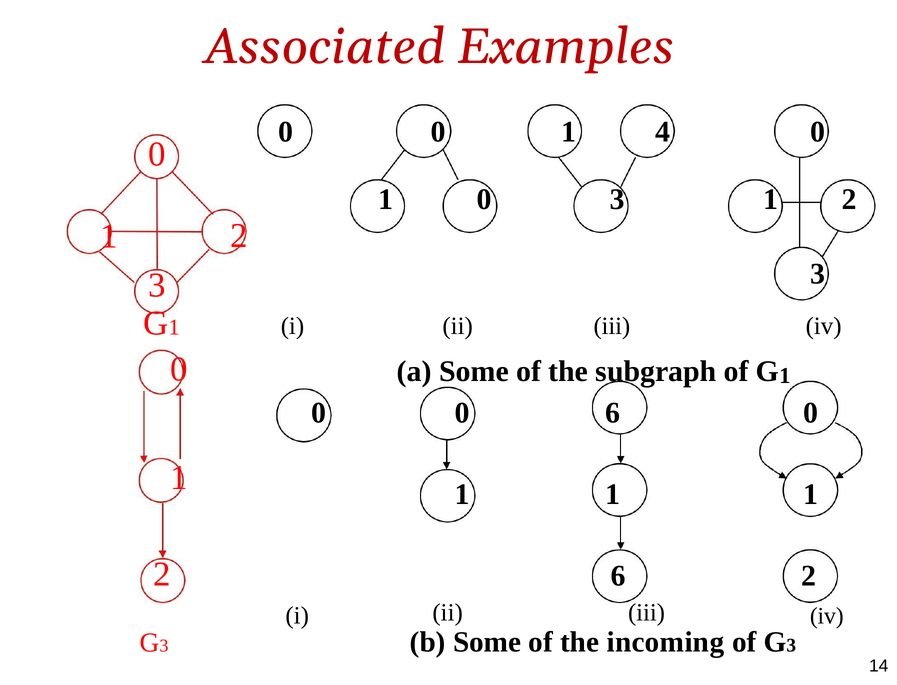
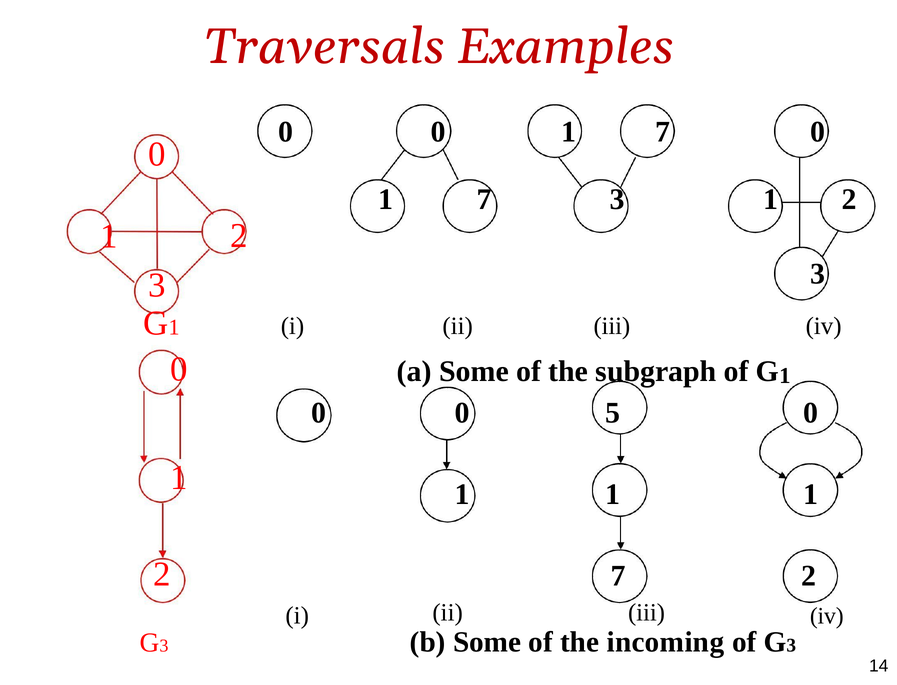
Associated: Associated -> Traversals
0 0 1 4: 4 -> 7
0 at (484, 199): 0 -> 7
0 6: 6 -> 5
2 6: 6 -> 7
